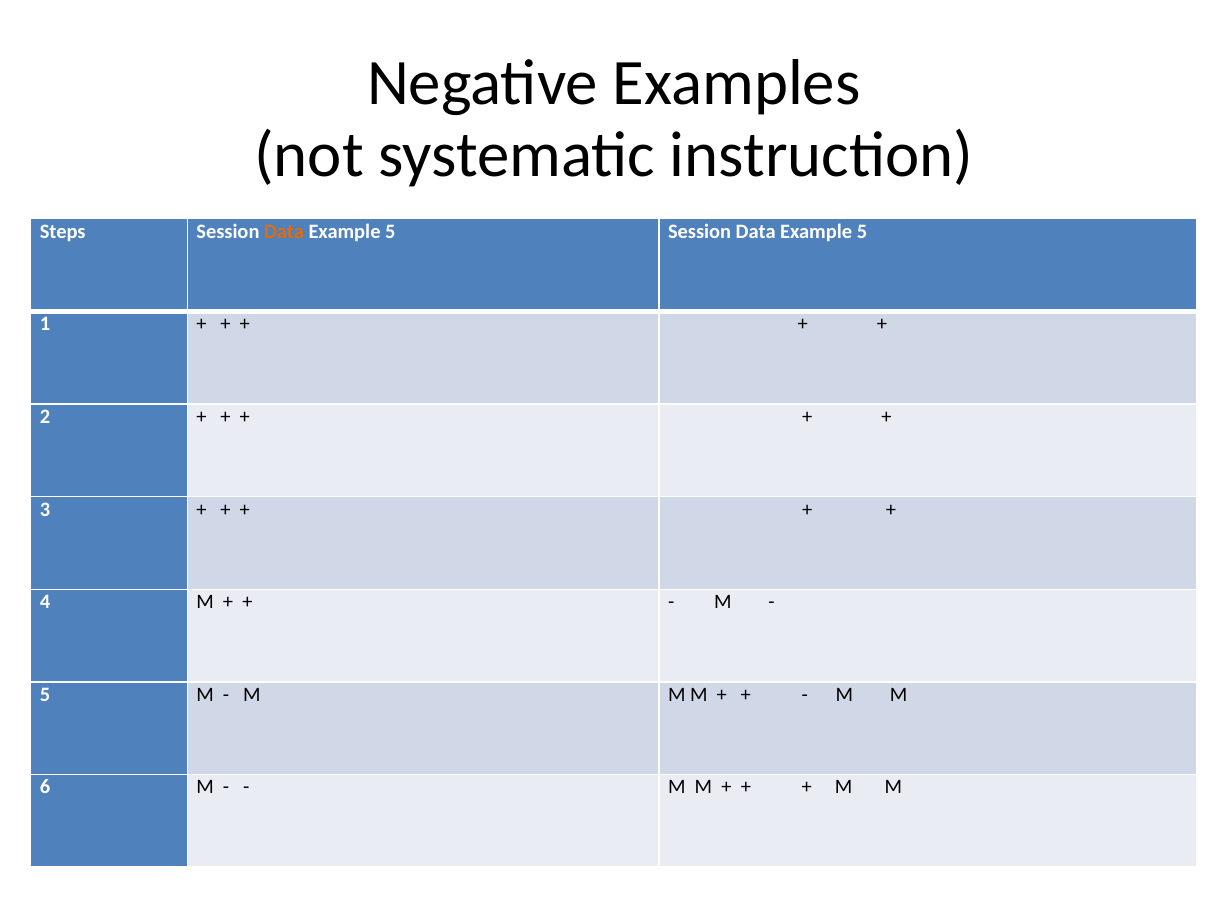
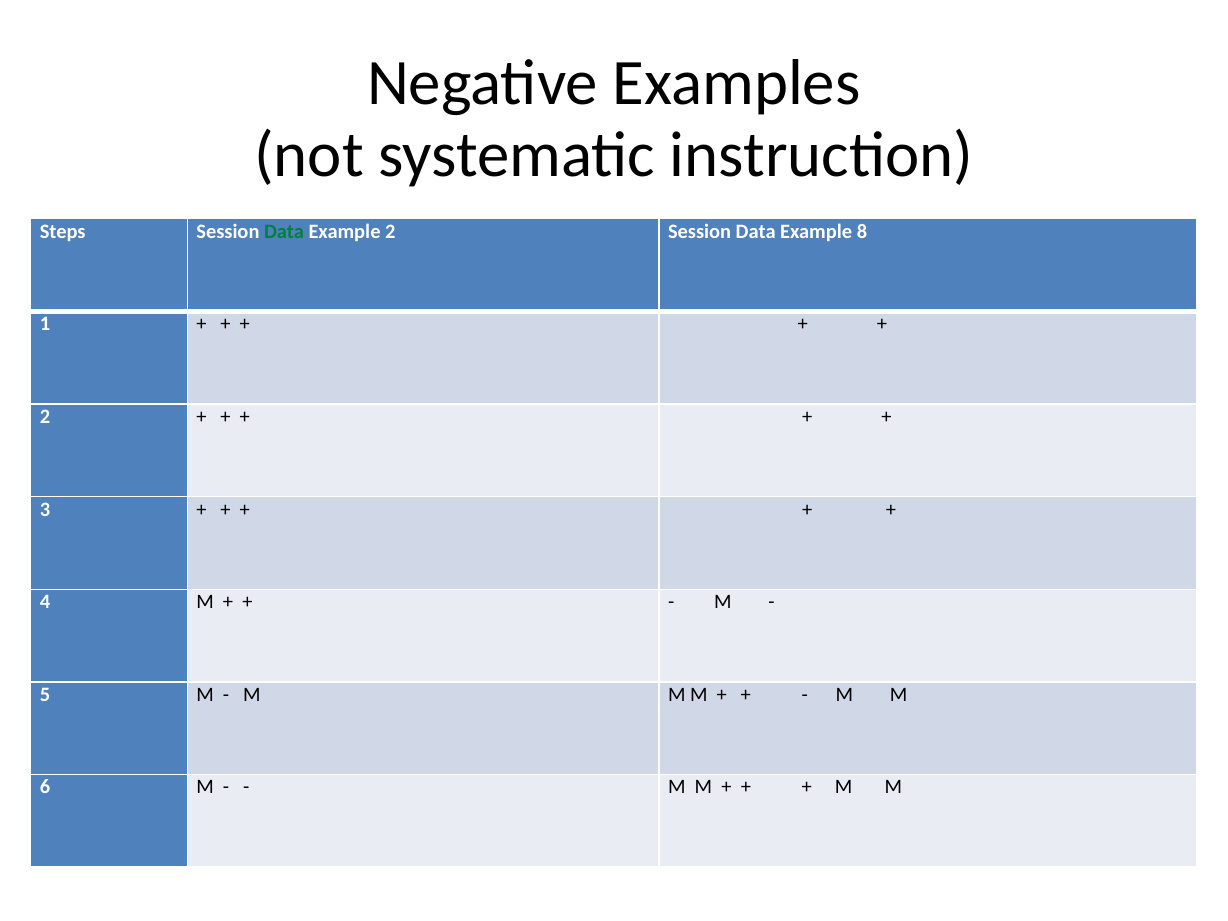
Data at (284, 231) colour: orange -> green
5 at (390, 231): 5 -> 2
5 at (862, 231): 5 -> 8
